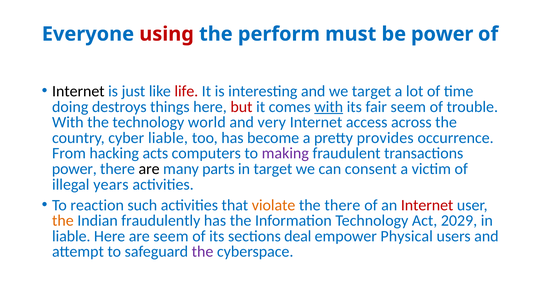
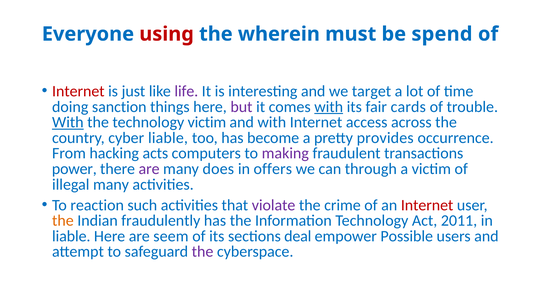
perform: perform -> wherein
be power: power -> spend
Internet at (78, 91) colour: black -> red
life colour: red -> purple
destroys: destroys -> sanction
but colour: red -> purple
fair seem: seem -> cards
With at (68, 122) underline: none -> present
technology world: world -> victim
and very: very -> with
are at (149, 169) colour: black -> purple
parts: parts -> does
in target: target -> offers
consent: consent -> through
illegal years: years -> many
violate colour: orange -> purple
the there: there -> crime
2029: 2029 -> 2011
Physical: Physical -> Possible
